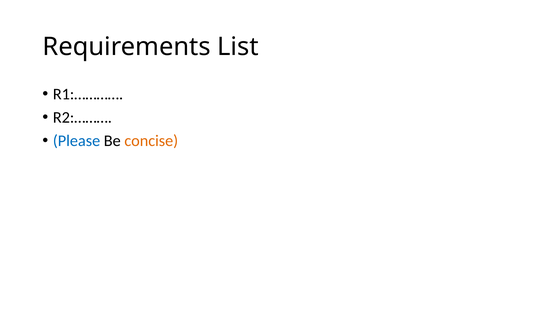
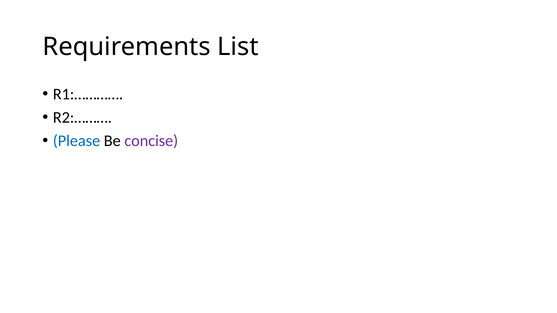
concise colour: orange -> purple
